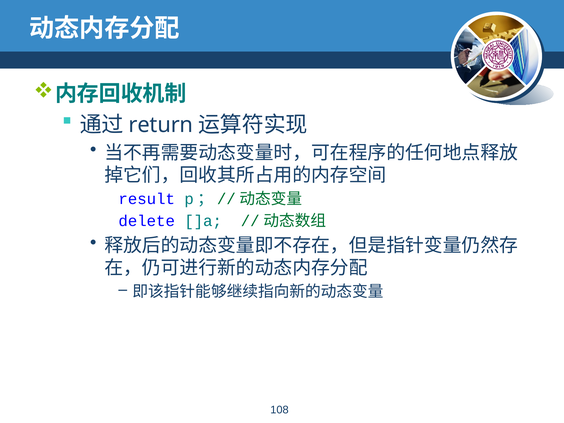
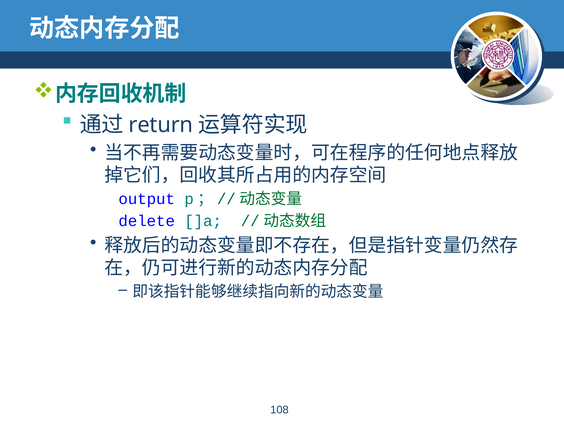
result: result -> output
